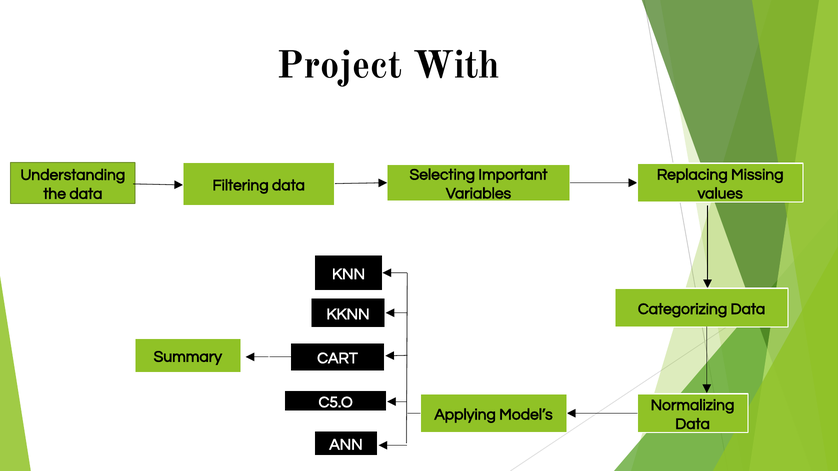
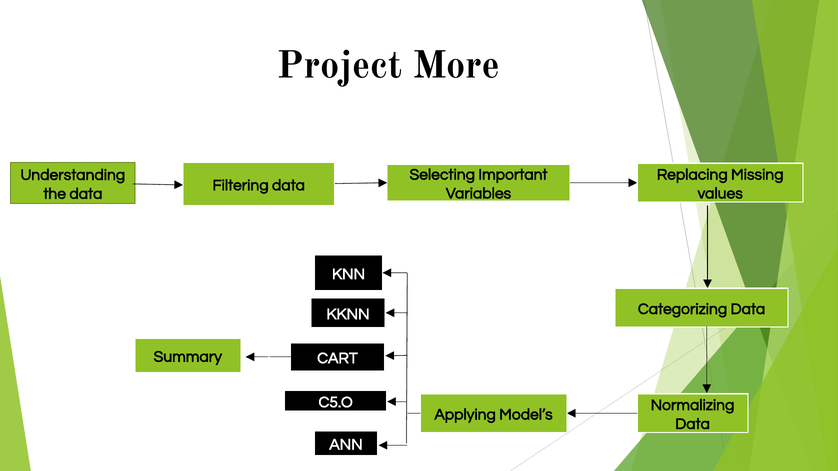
With: With -> More
